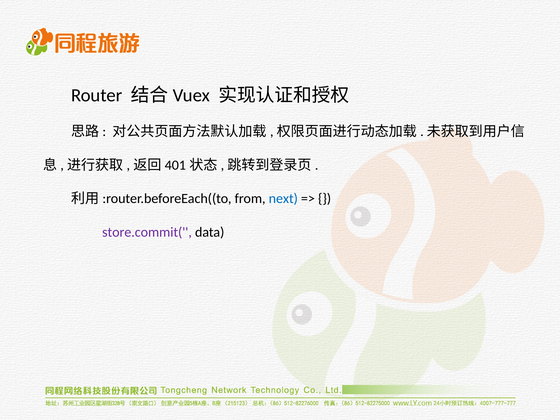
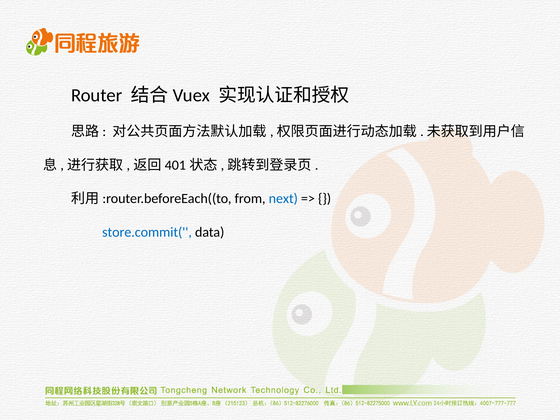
store.commit( colour: purple -> blue
